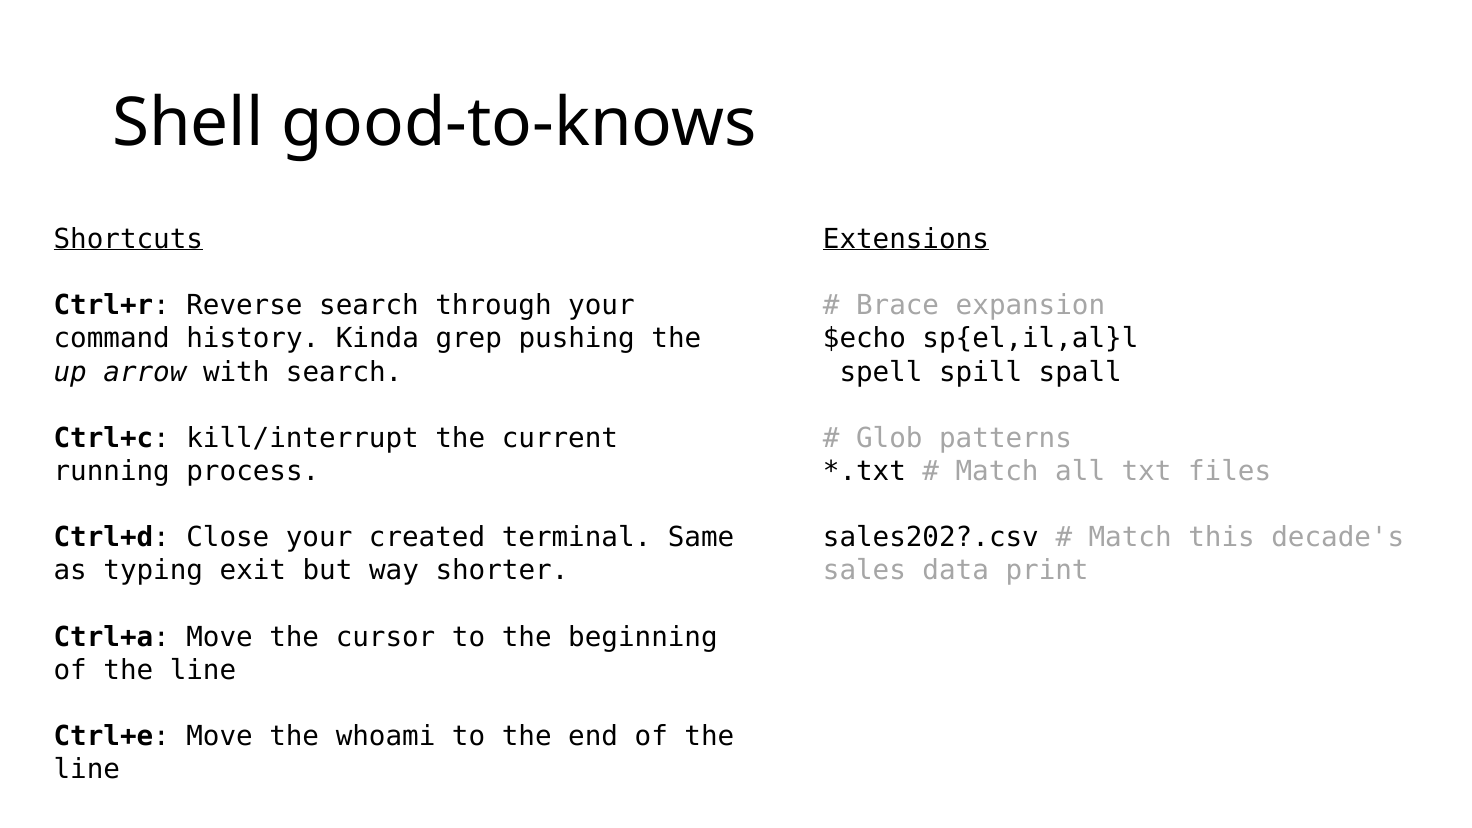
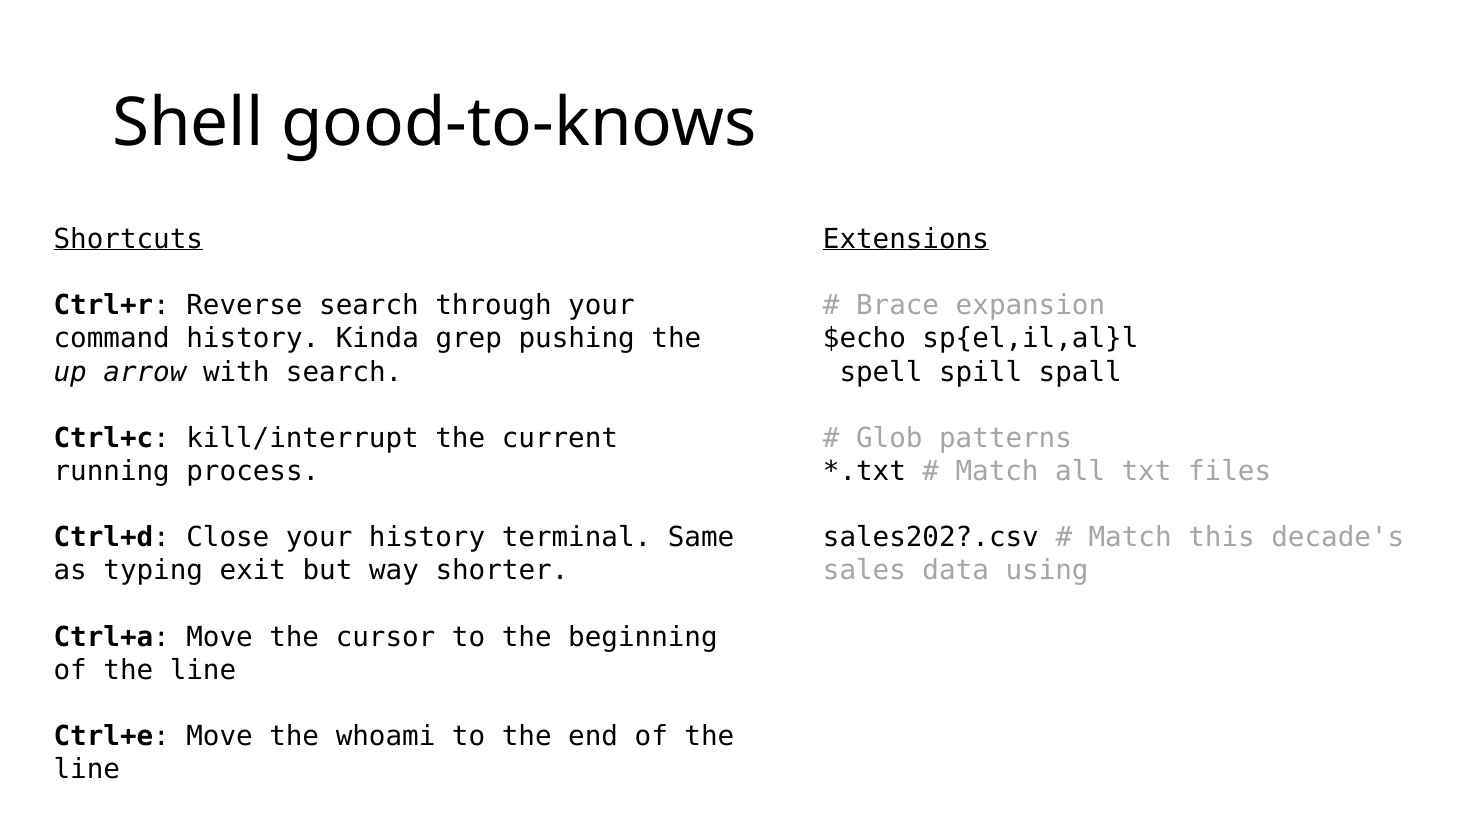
your created: created -> history
print: print -> using
